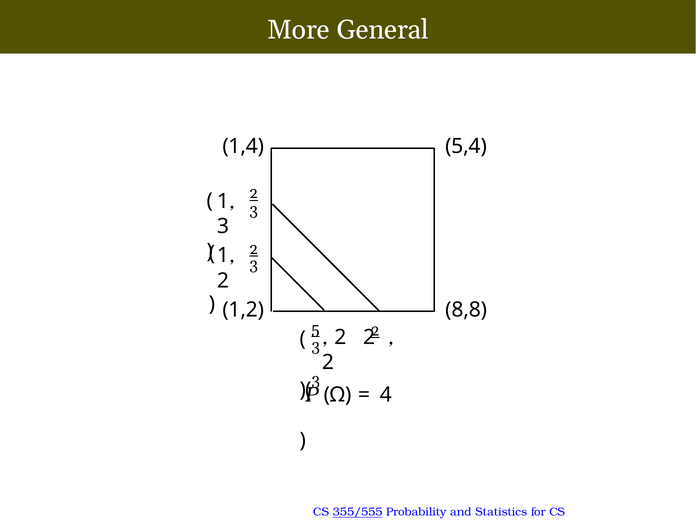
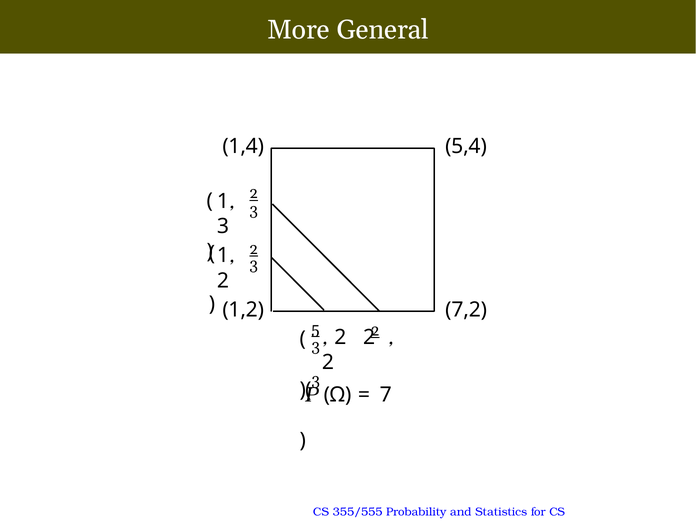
8,8: 8,8 -> 7,2
4: 4 -> 7
355/555 underline: present -> none
